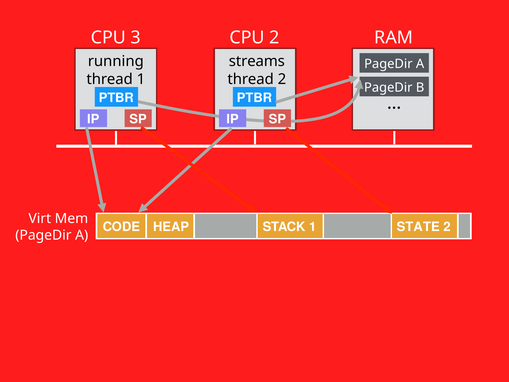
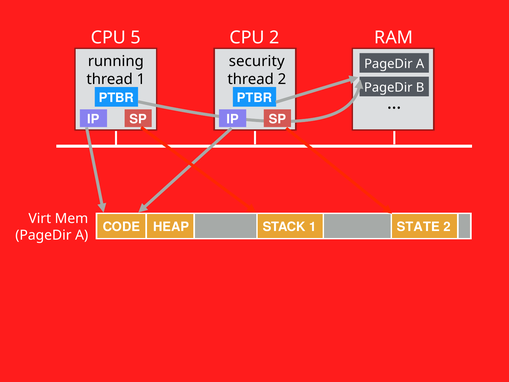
3: 3 -> 5
streams: streams -> security
